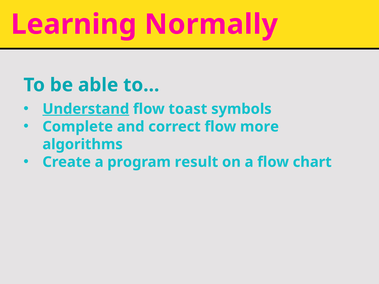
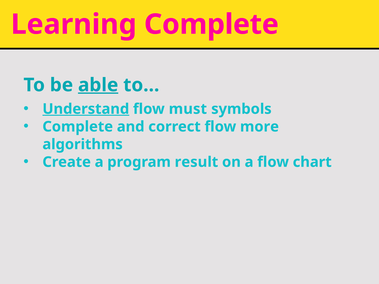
Learning Normally: Normally -> Complete
able underline: none -> present
toast: toast -> must
